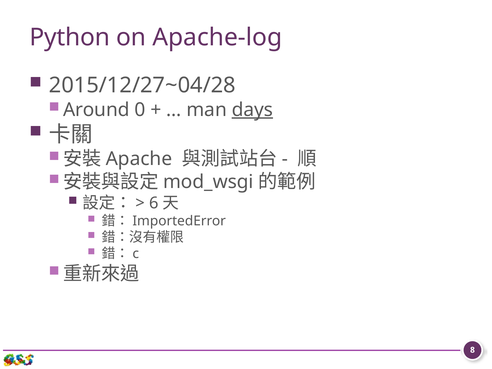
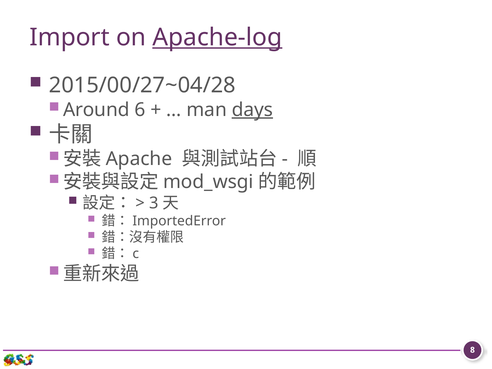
Python: Python -> Import
Apache-log underline: none -> present
2015/12/27~04/28: 2015/12/27~04/28 -> 2015/00/27~04/28
0: 0 -> 6
6: 6 -> 3
